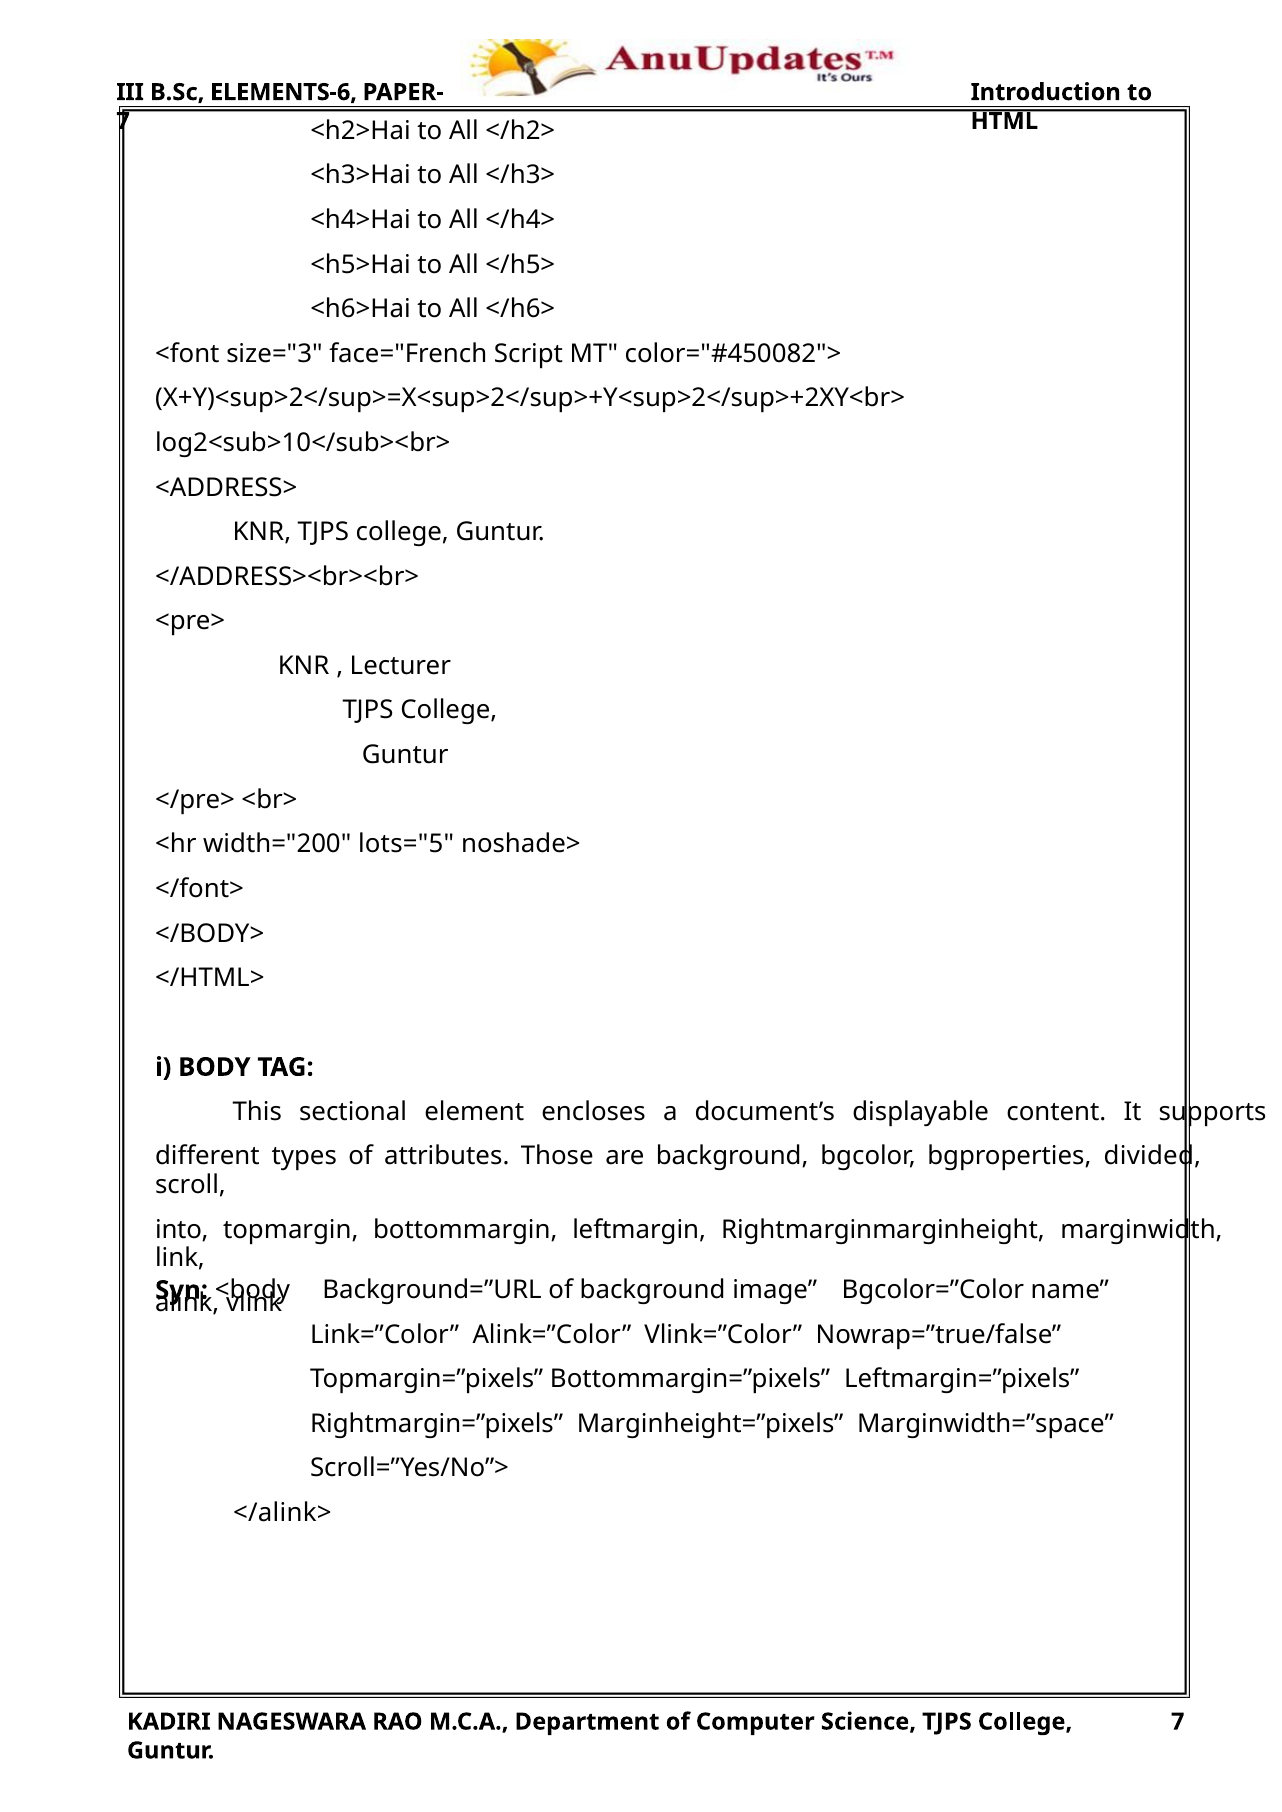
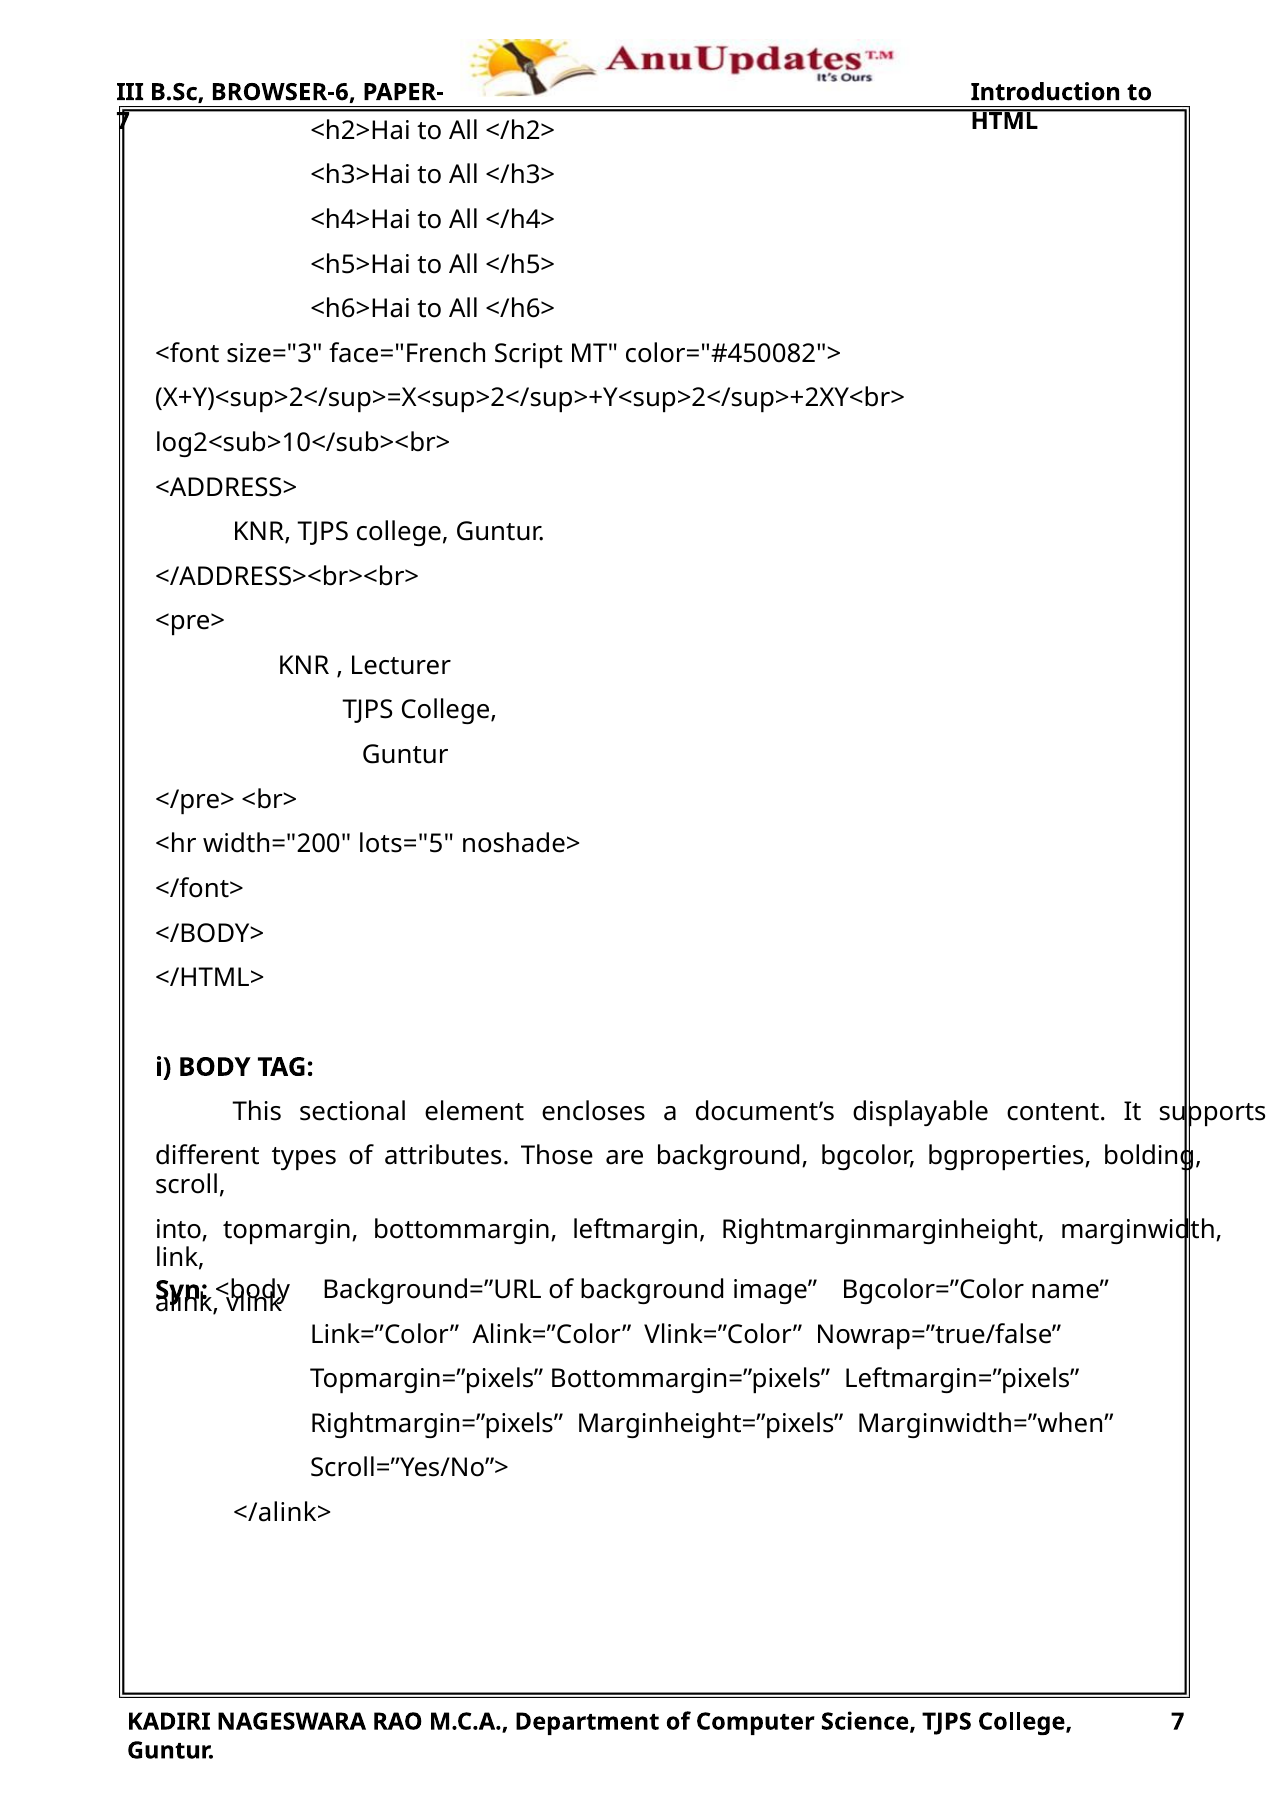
ELEMENTS-6: ELEMENTS-6 -> BROWSER-6
divided: divided -> bolding
Marginwidth=”space: Marginwidth=”space -> Marginwidth=”when
